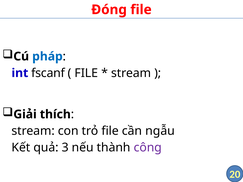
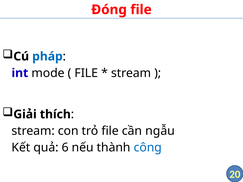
fscanf: fscanf -> mode
3: 3 -> 6
công colour: purple -> blue
